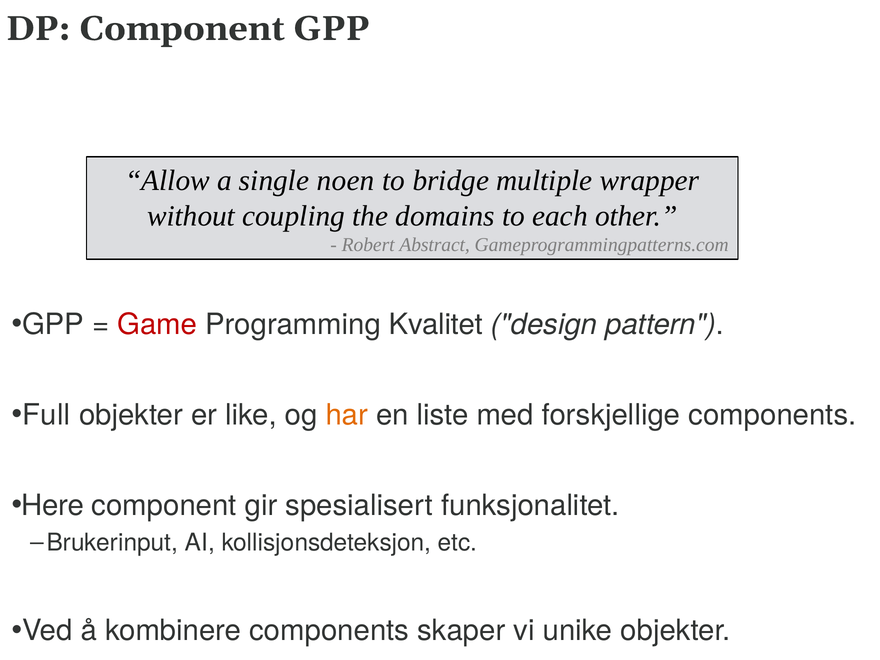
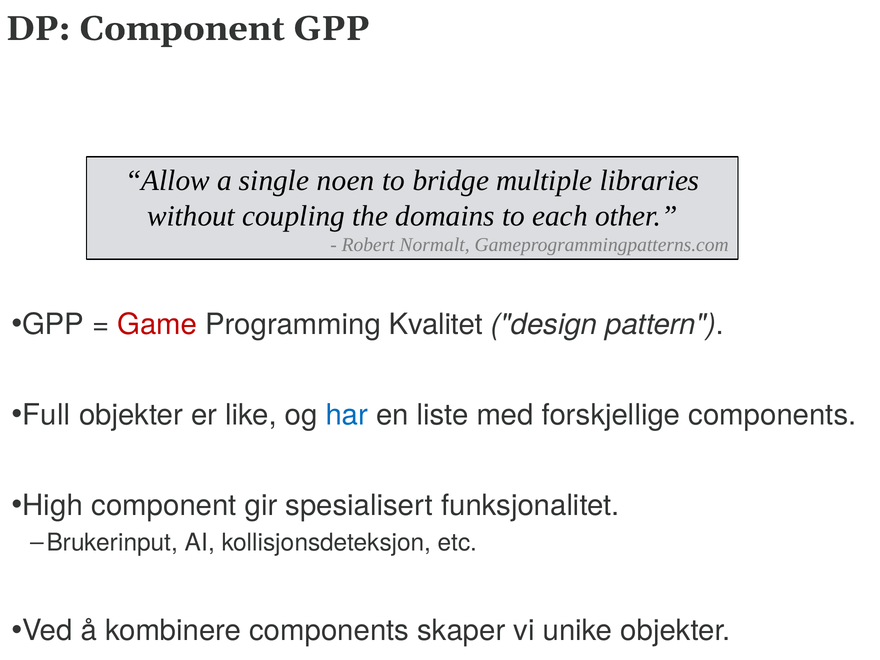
wrapper: wrapper -> libraries
Abstract: Abstract -> Normalt
har colour: orange -> blue
Here: Here -> High
